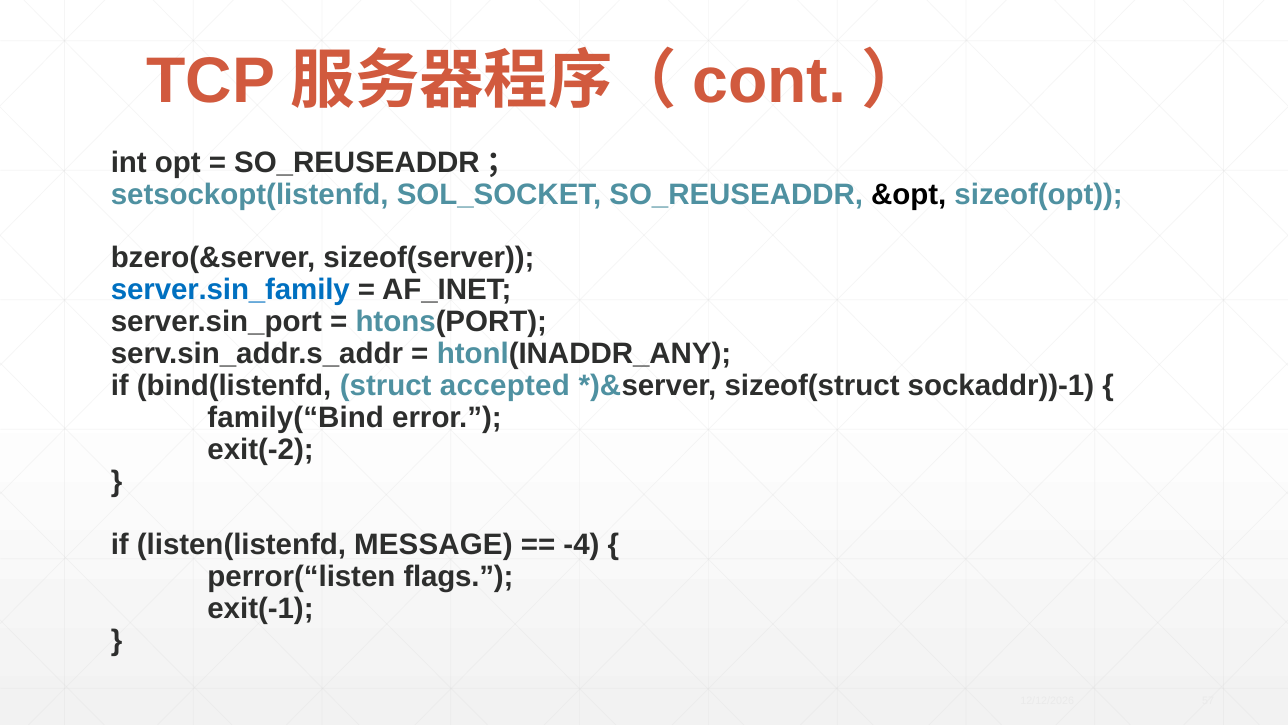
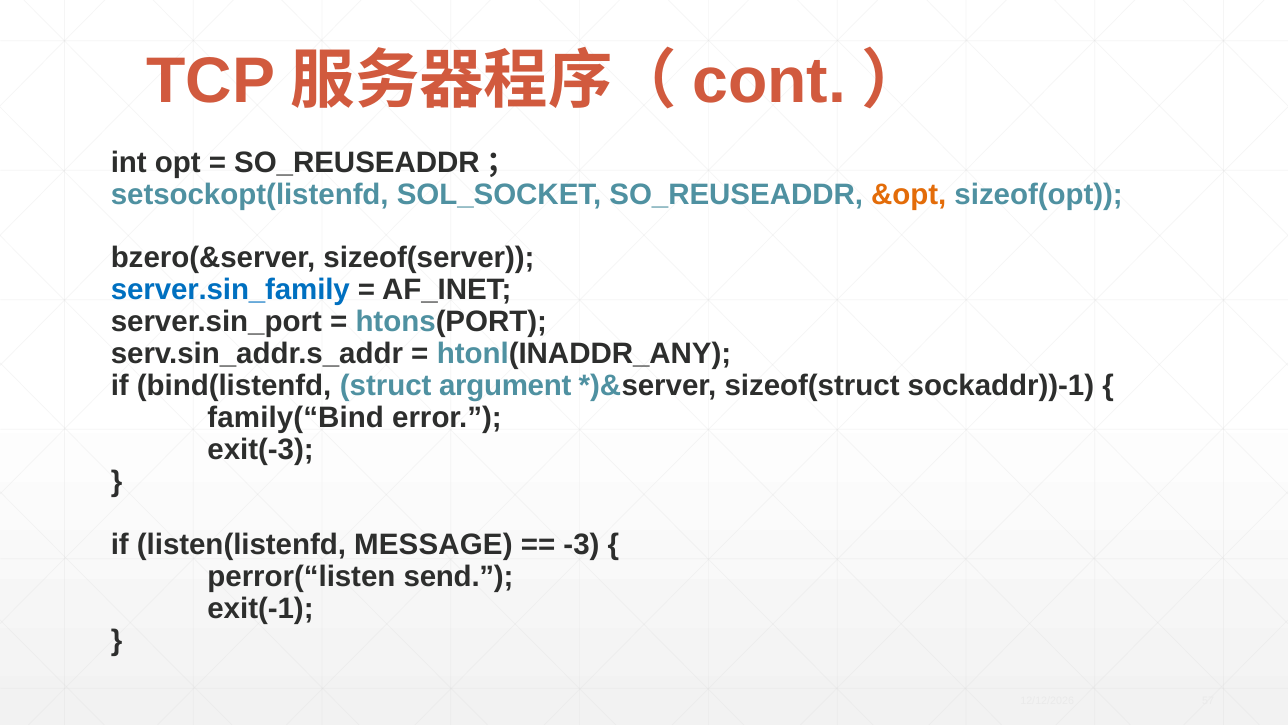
&opt colour: black -> orange
accepted: accepted -> argument
exit(-2: exit(-2 -> exit(-3
-4: -4 -> -3
flags: flags -> send
